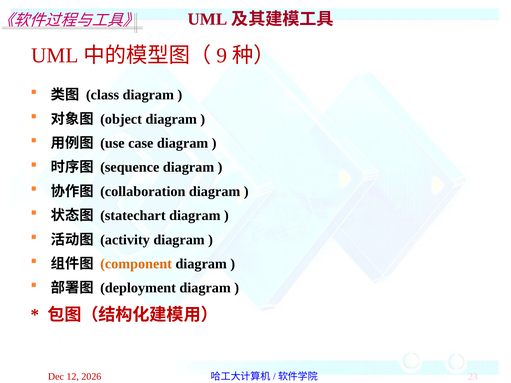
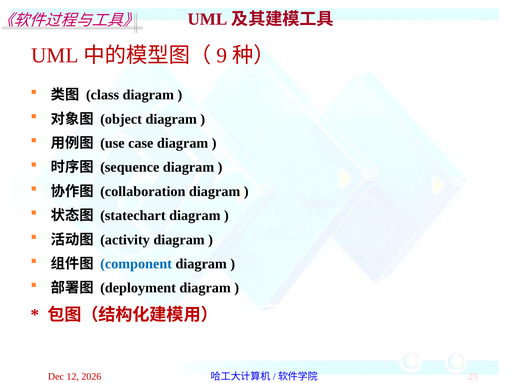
component colour: orange -> blue
